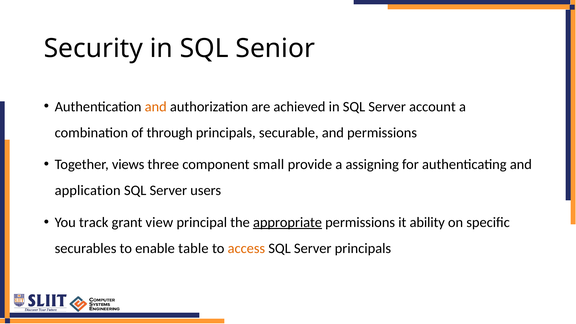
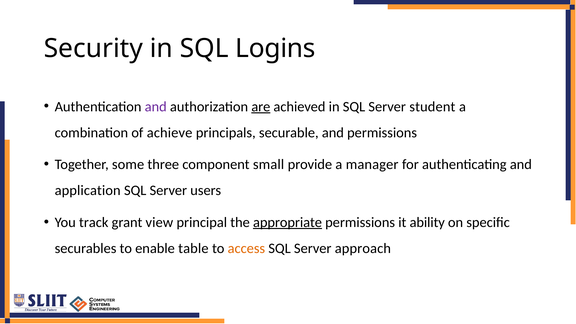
Senior: Senior -> Logins
and at (156, 107) colour: orange -> purple
are underline: none -> present
account: account -> student
through: through -> achieve
views: views -> some
assigning: assigning -> manager
Server principals: principals -> approach
